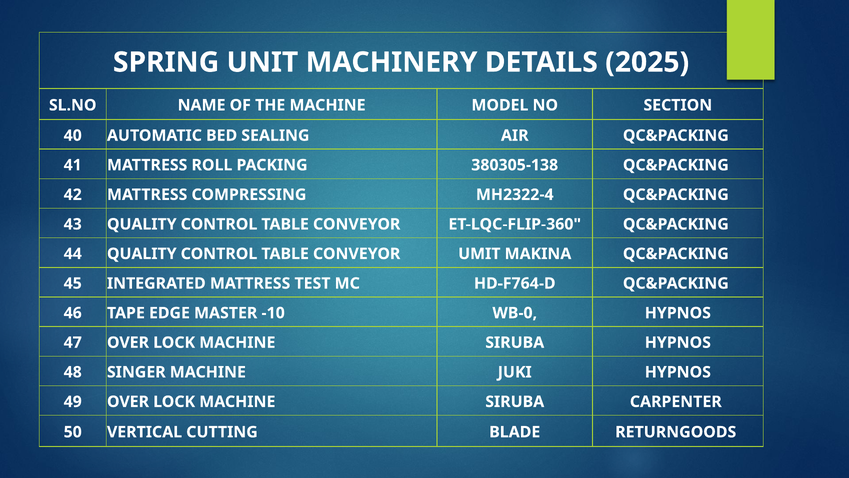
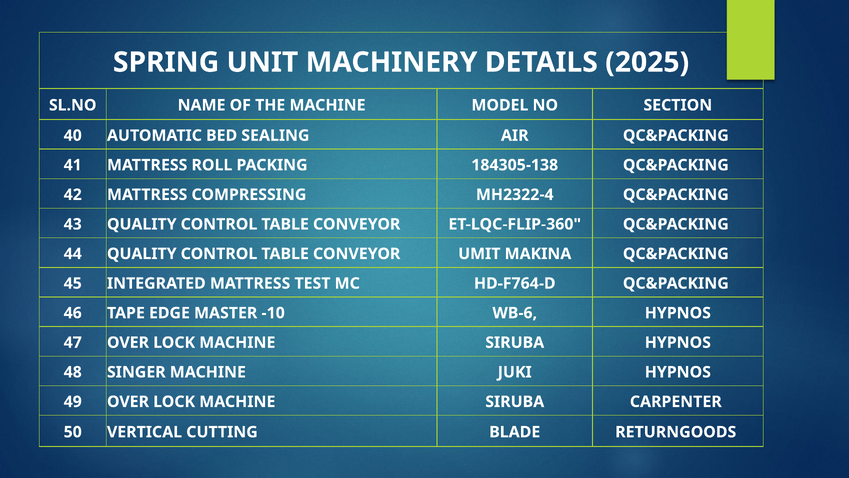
380305-138: 380305-138 -> 184305-138
WB-0: WB-0 -> WB-6
